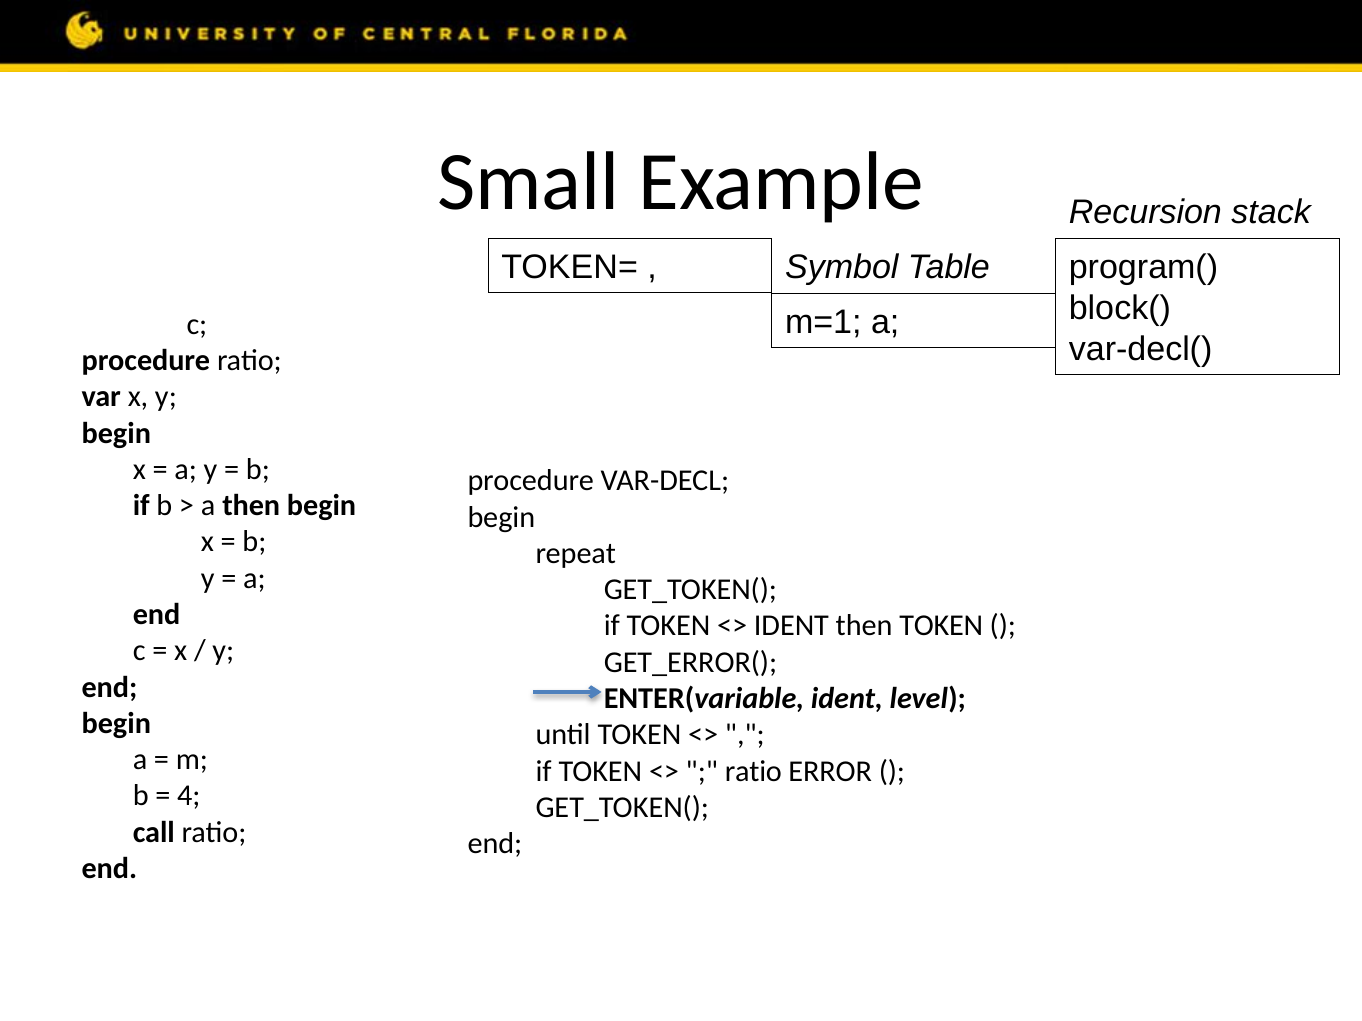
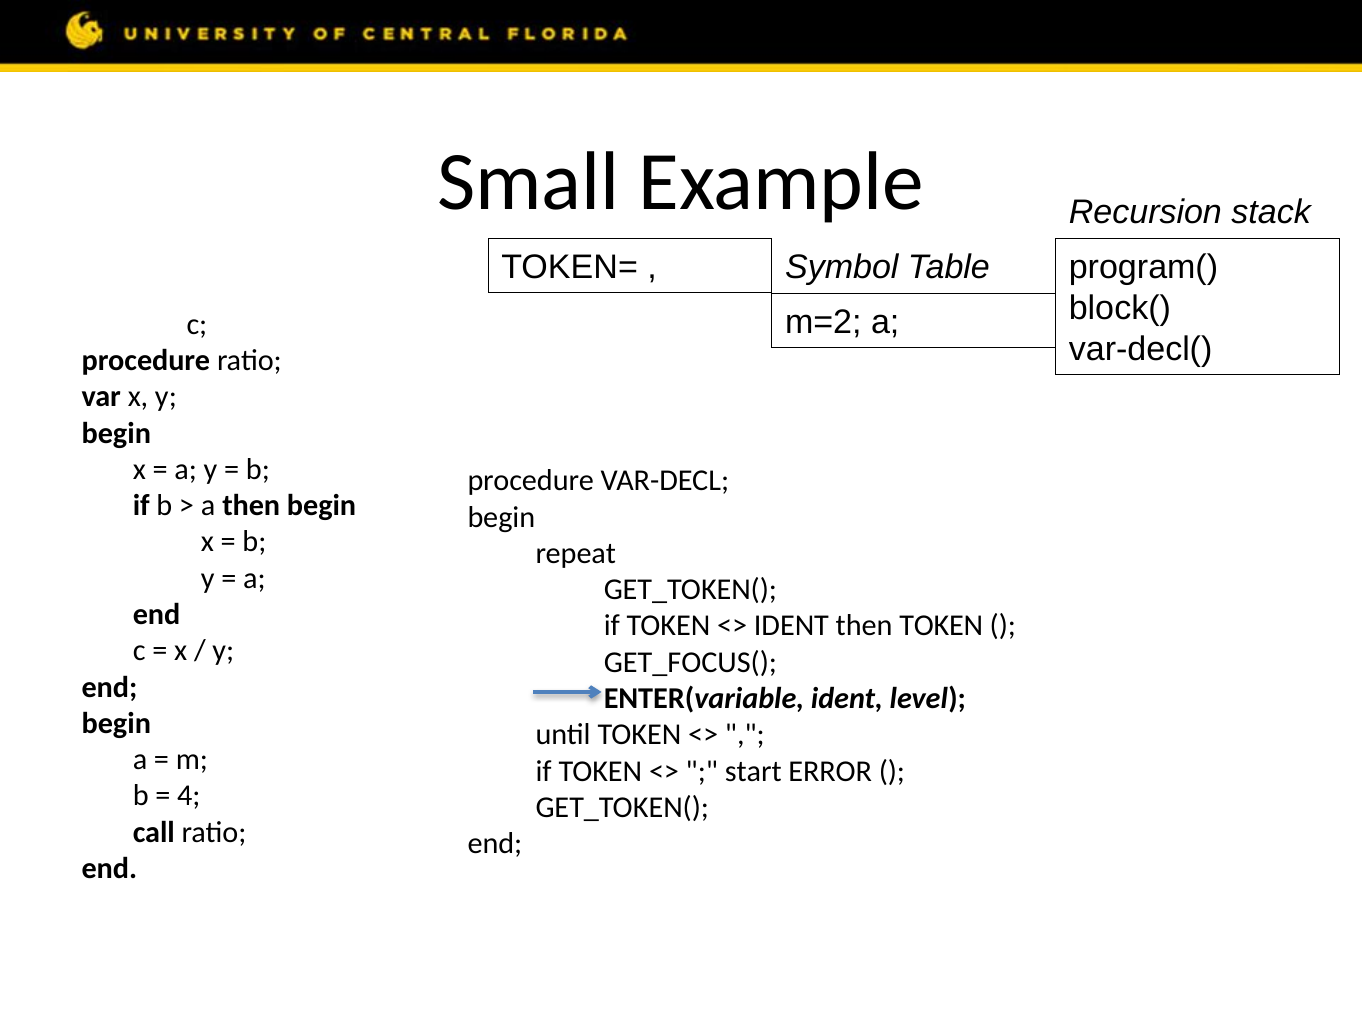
m=1: m=1 -> m=2
GET_ERROR(: GET_ERROR( -> GET_FOCUS(
ratio at (753, 772): ratio -> start
